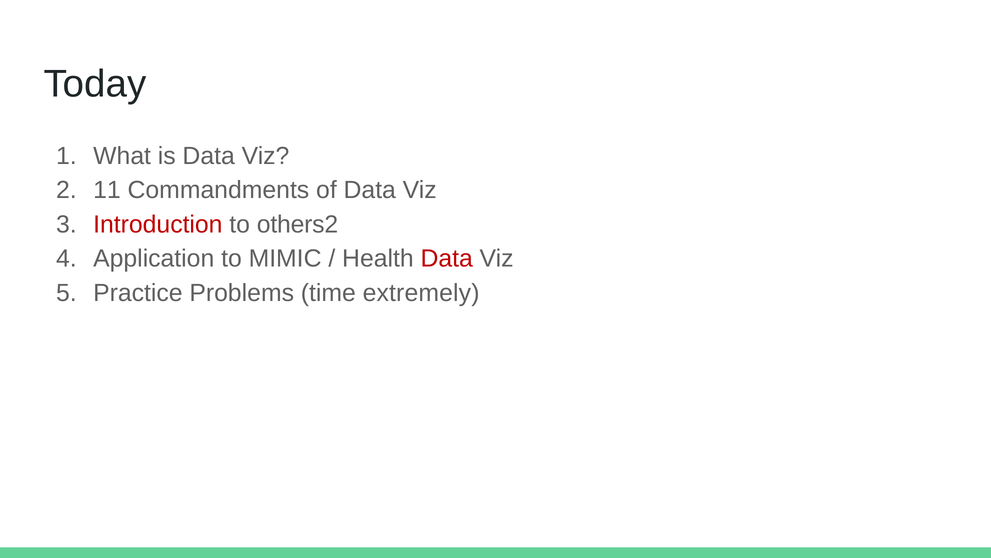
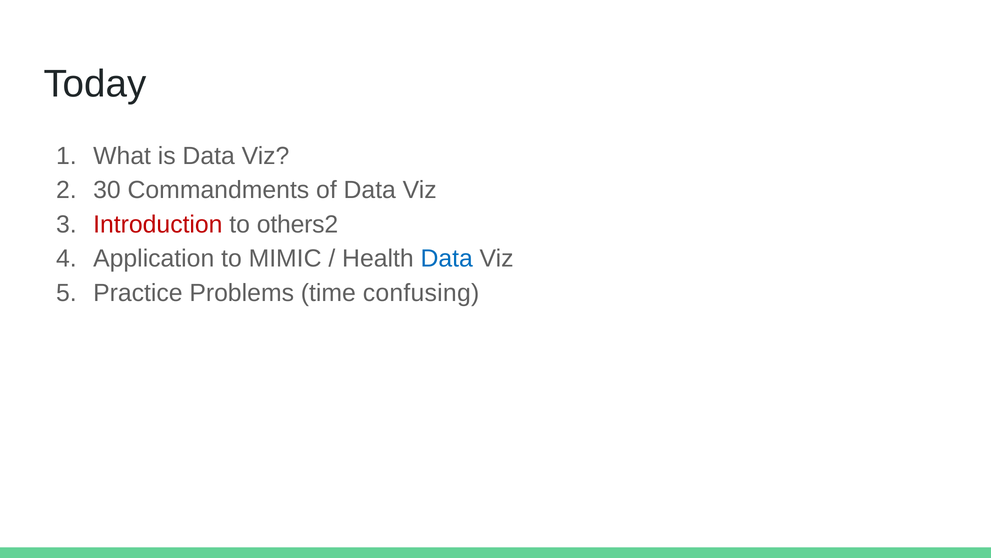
11: 11 -> 30
Data at (447, 258) colour: red -> blue
extremely: extremely -> confusing
